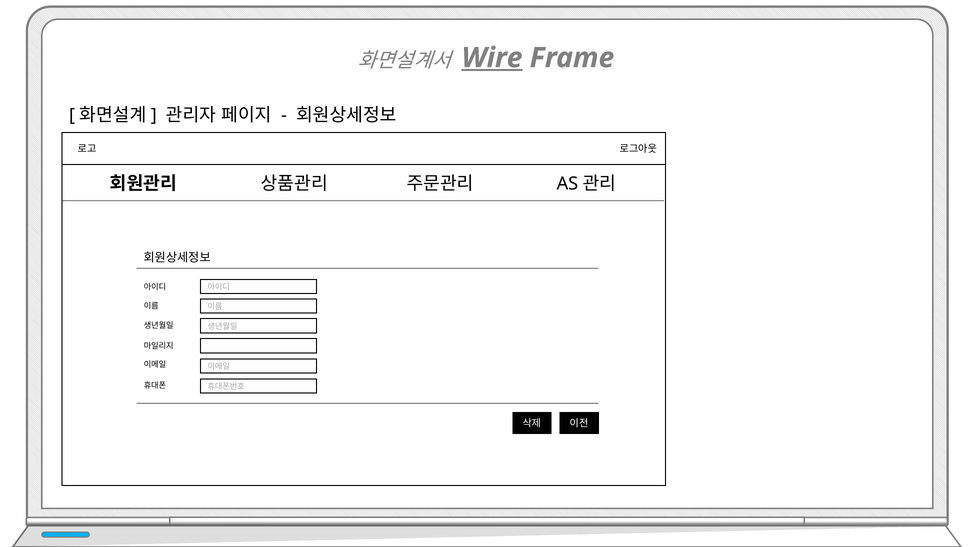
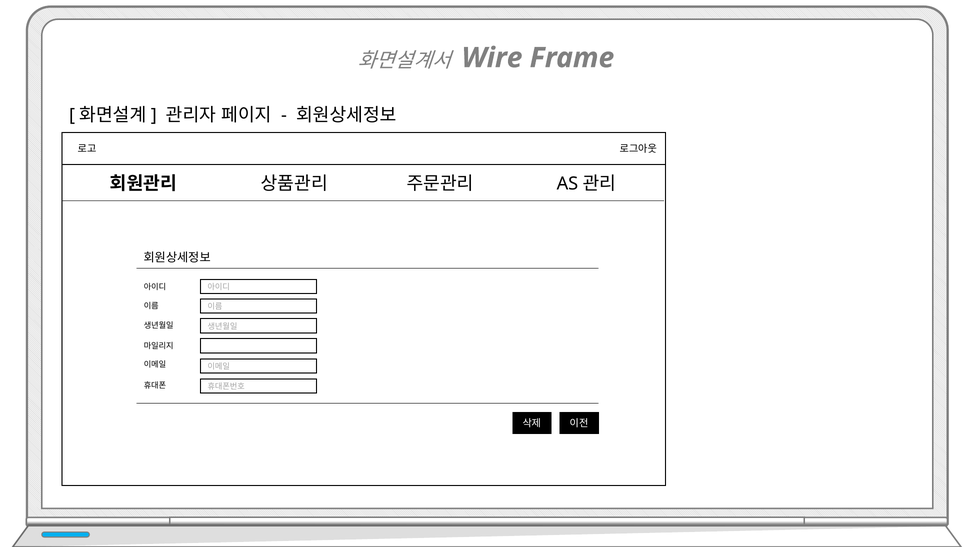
Wire underline: present -> none
